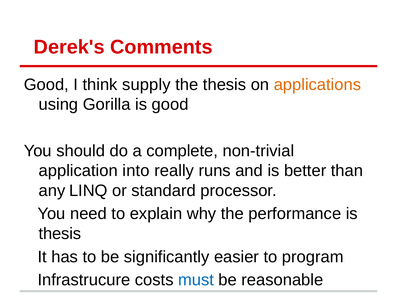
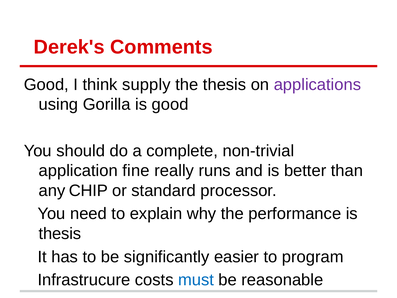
applications colour: orange -> purple
into: into -> fine
LINQ: LINQ -> CHIP
